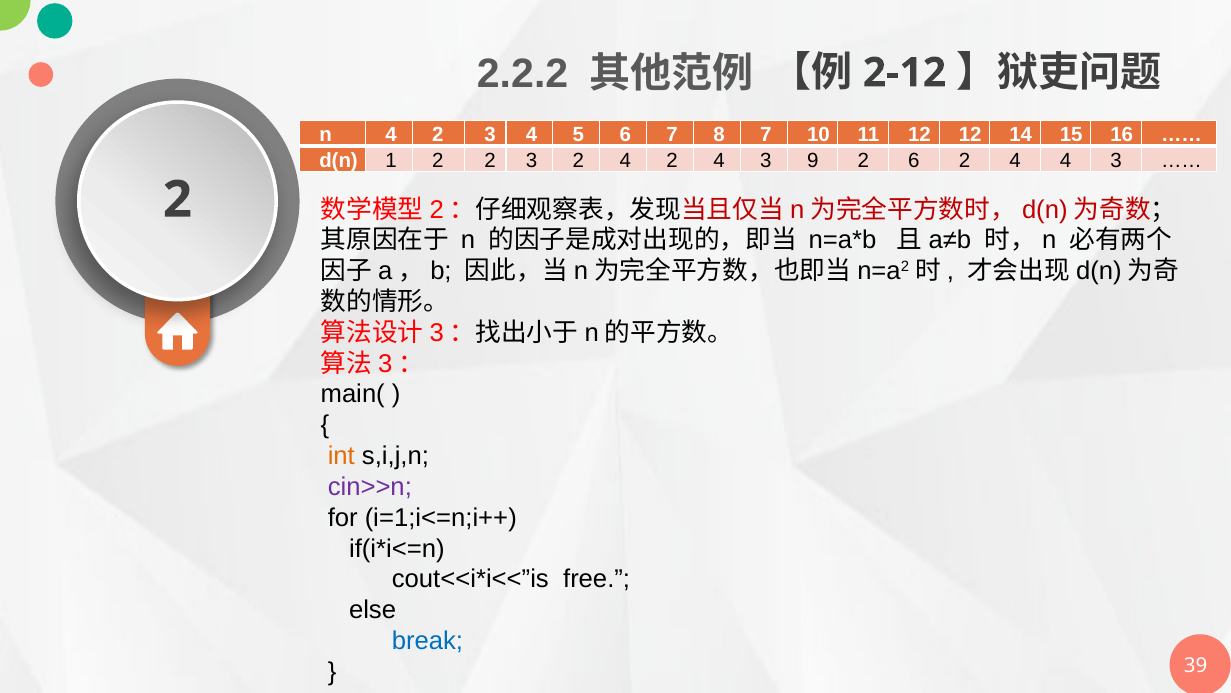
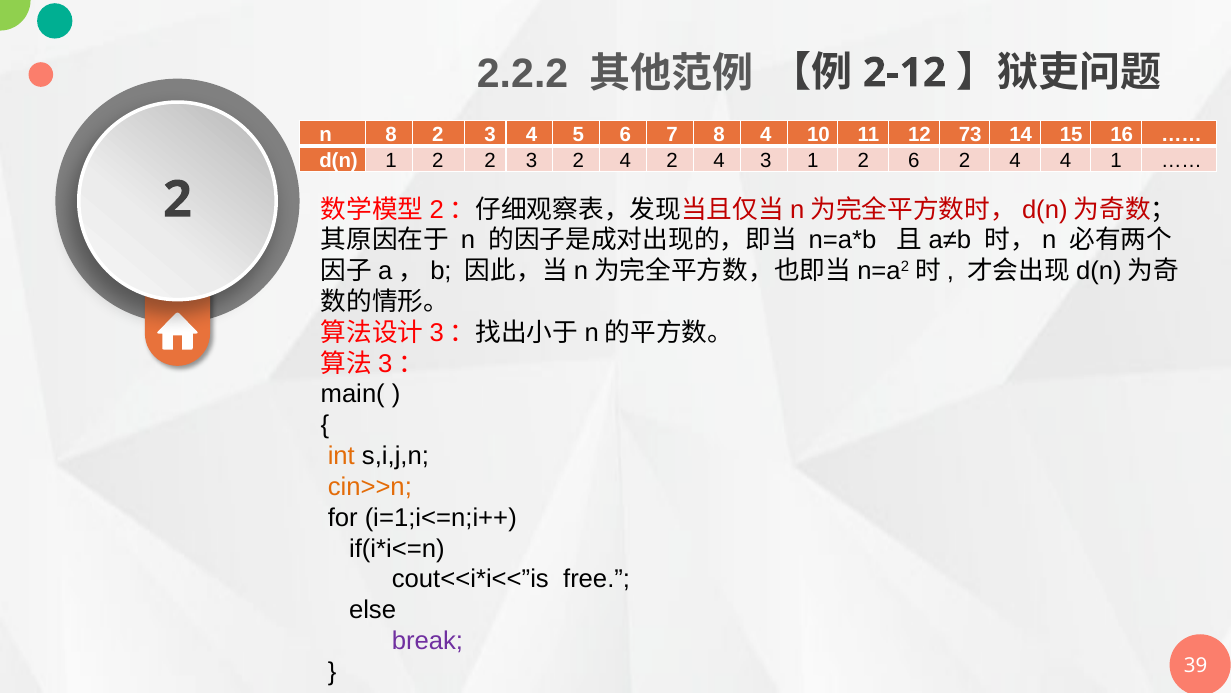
n 4: 4 -> 8
8 7: 7 -> 4
12 12: 12 -> 73
3 9: 9 -> 1
4 4 3: 3 -> 1
cin>>n colour: purple -> orange
break colour: blue -> purple
